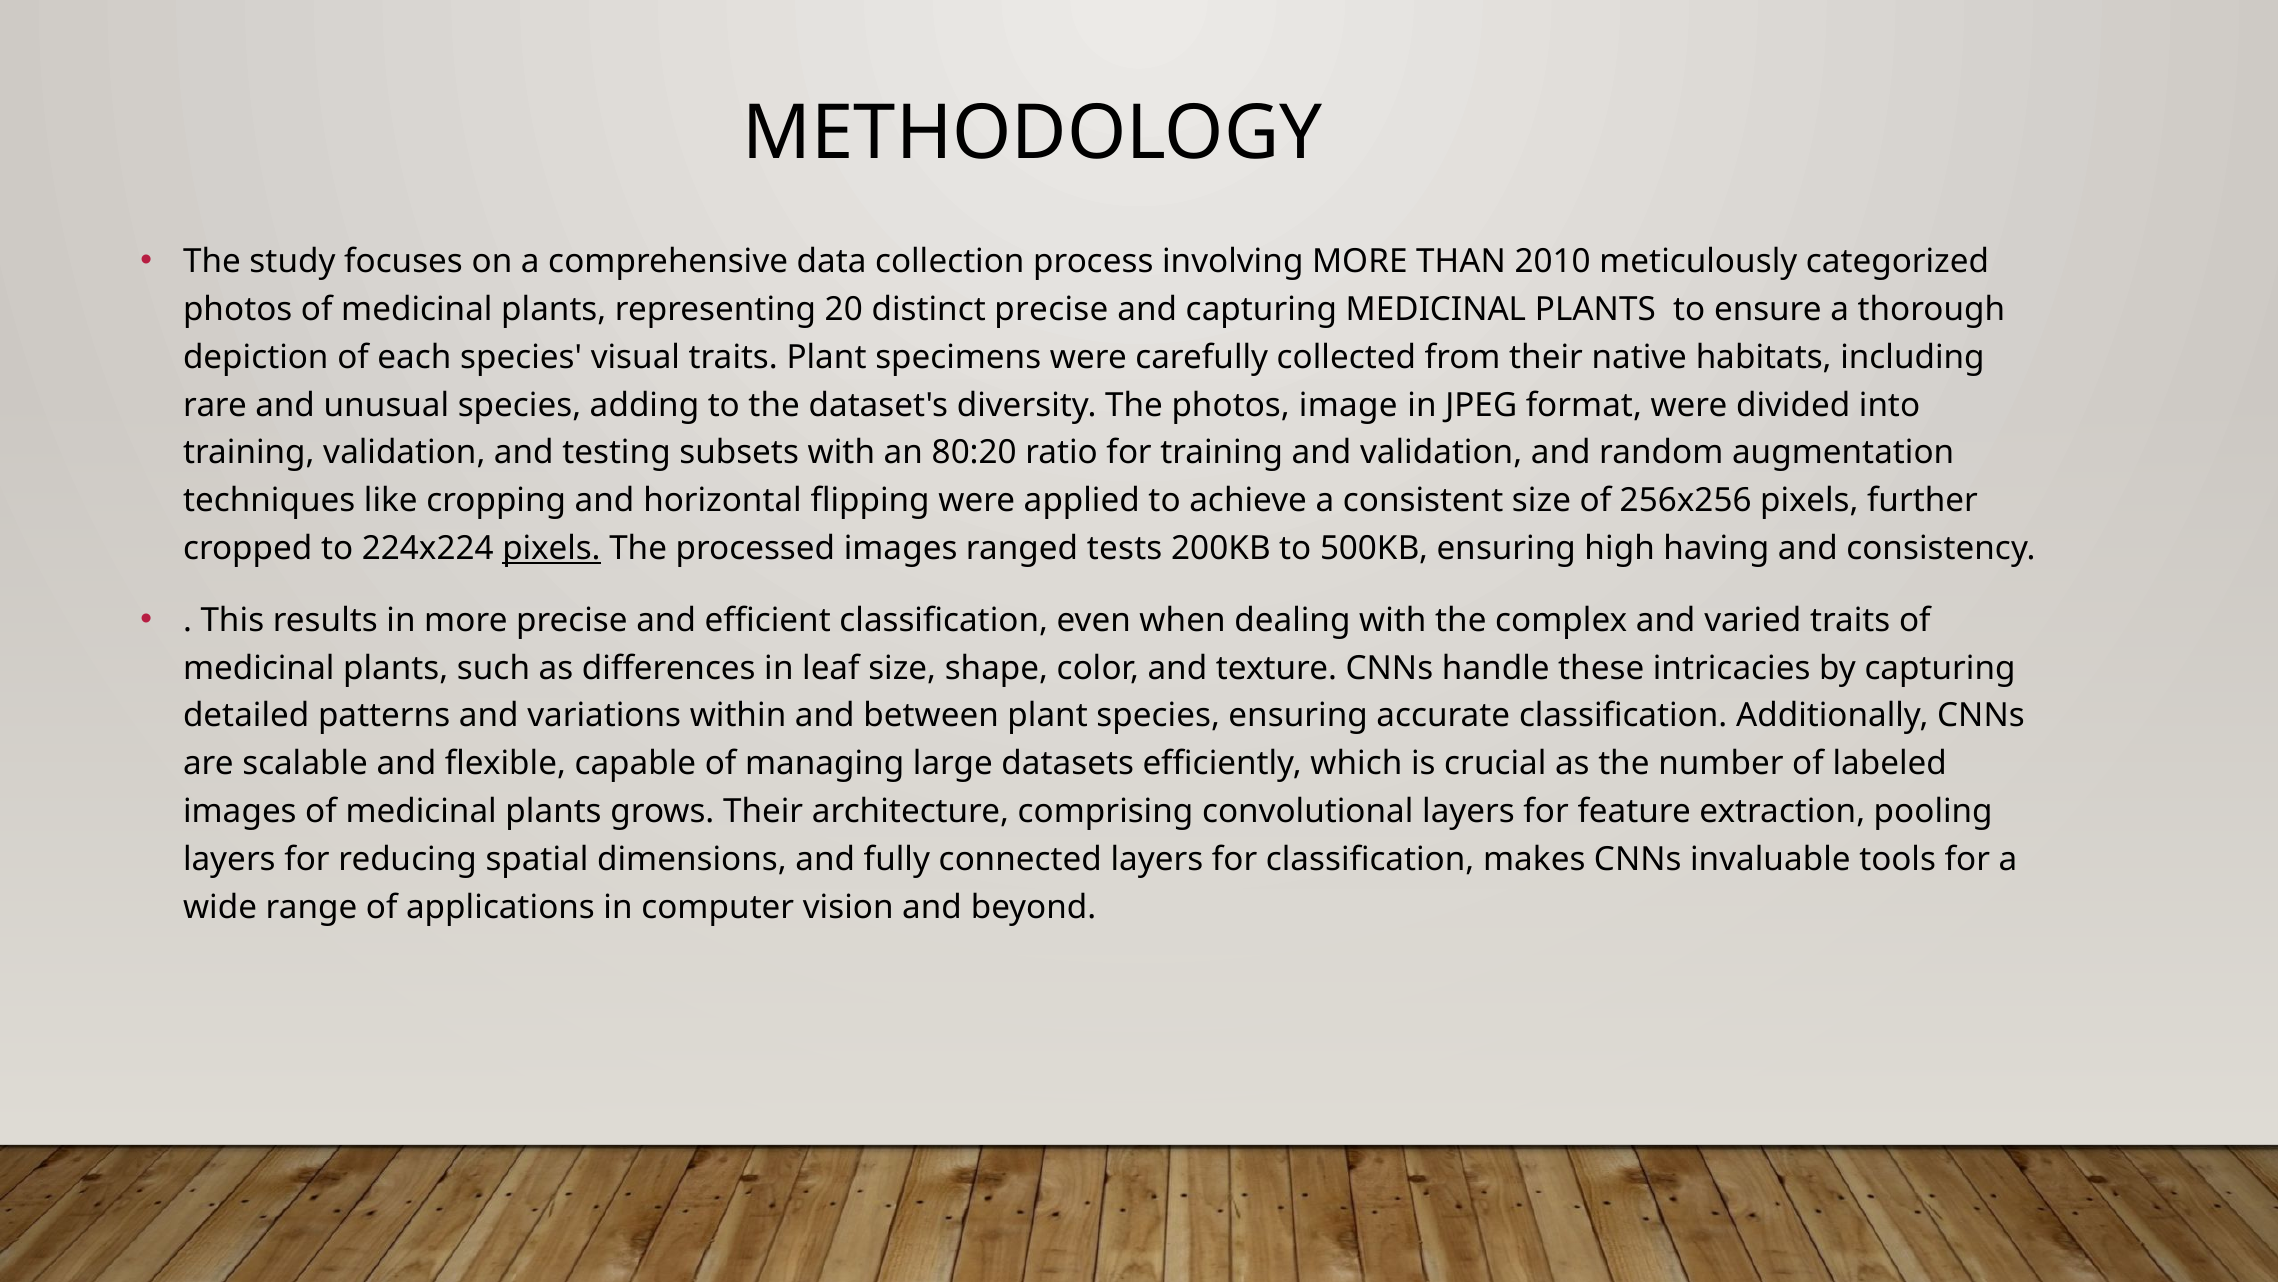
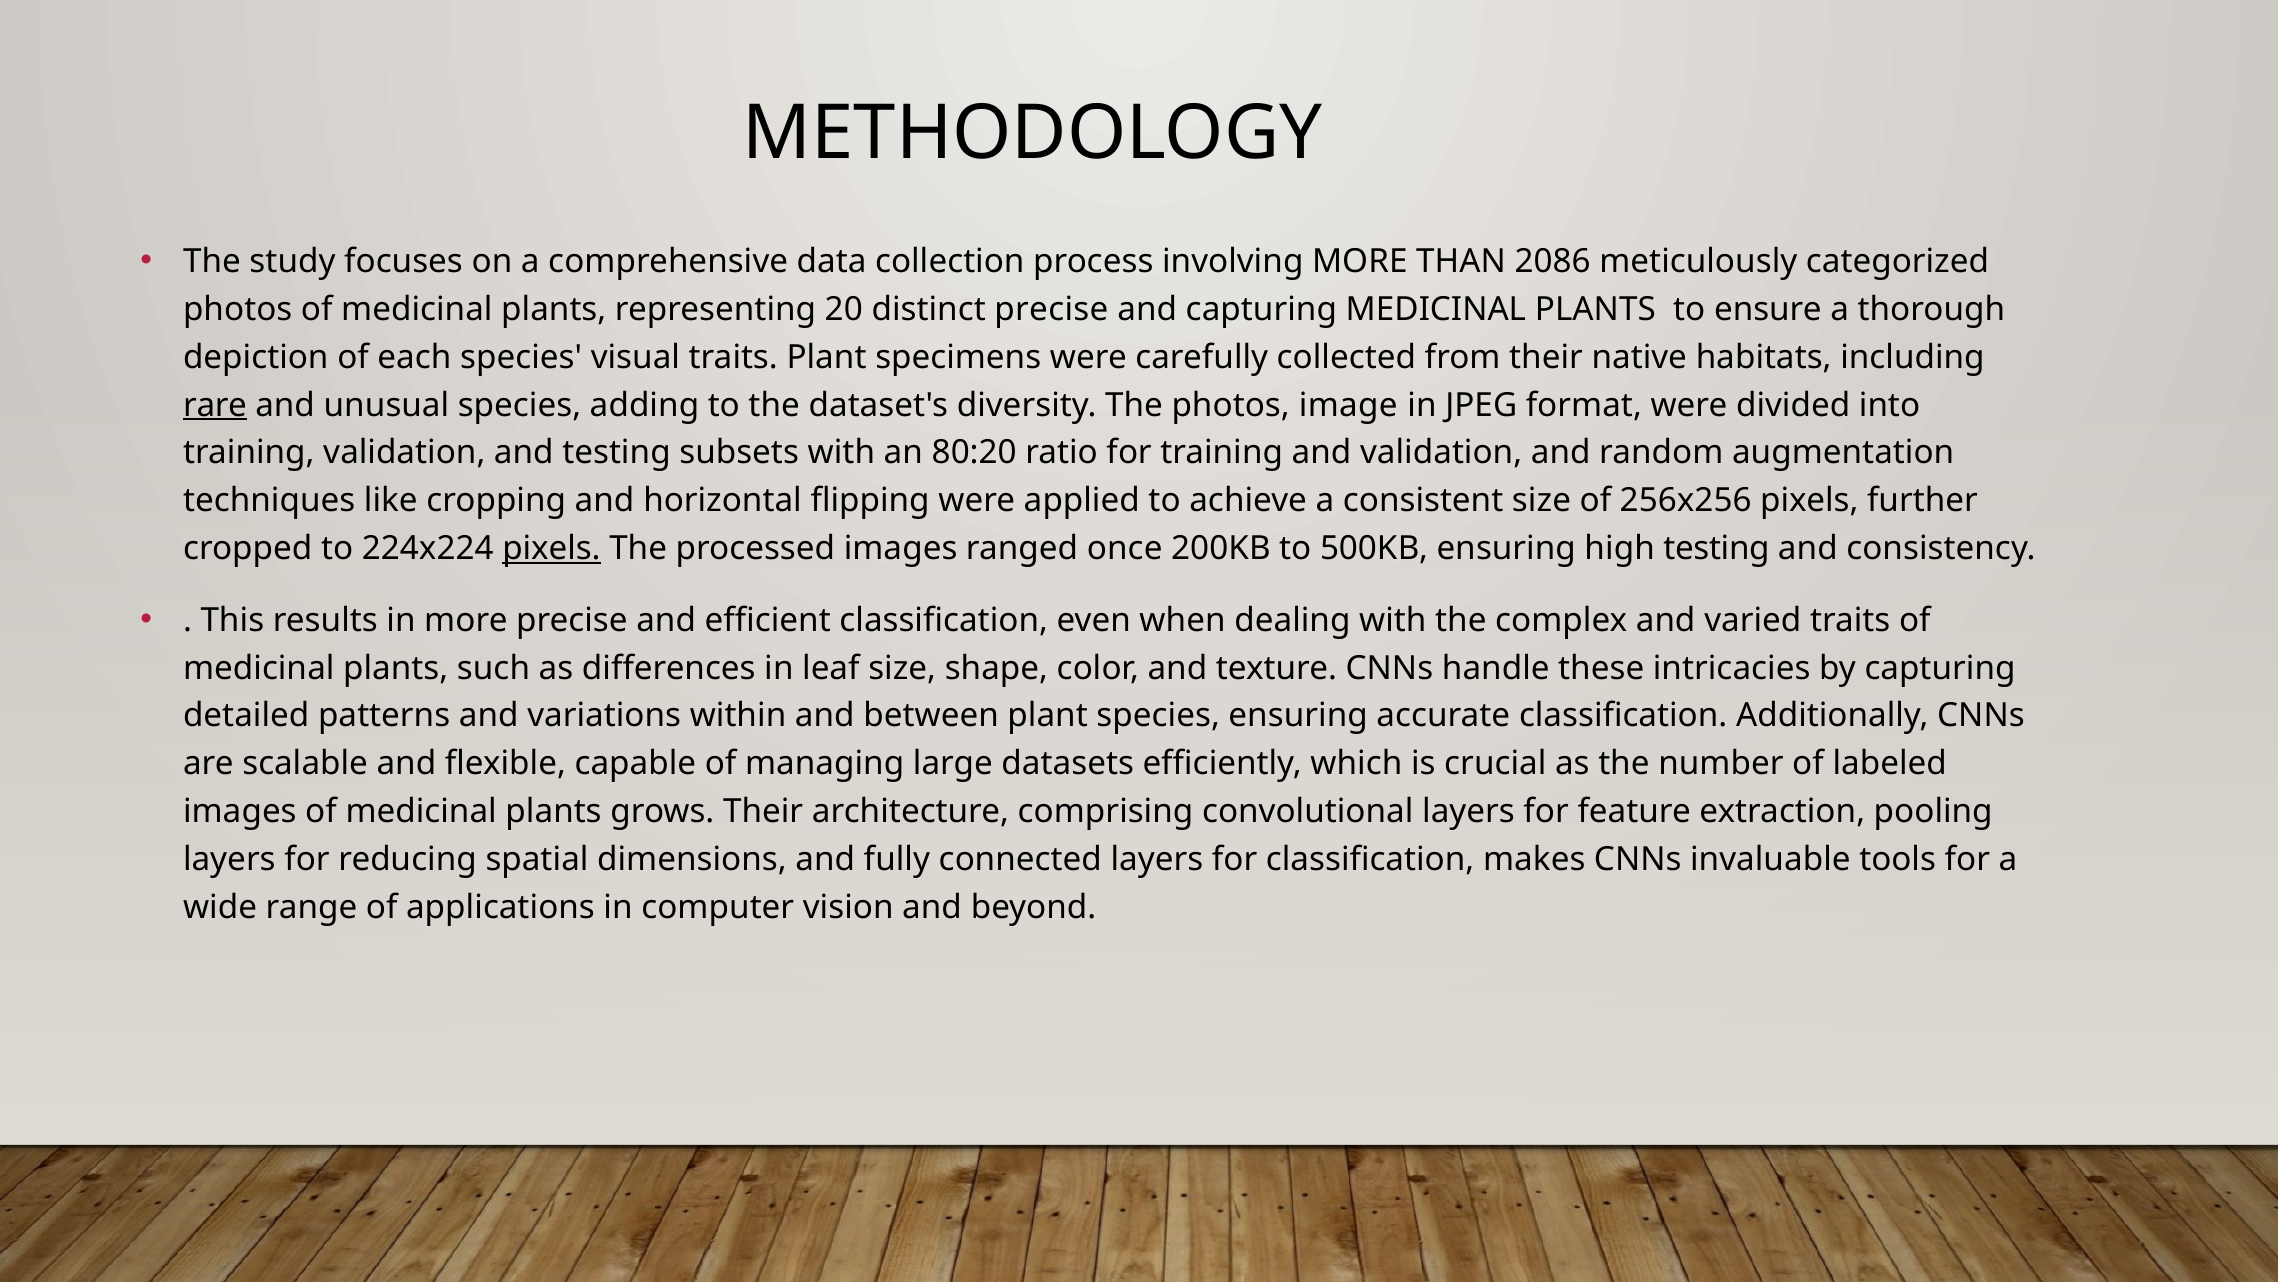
2010: 2010 -> 2086
rare underline: none -> present
tests: tests -> once
high having: having -> testing
